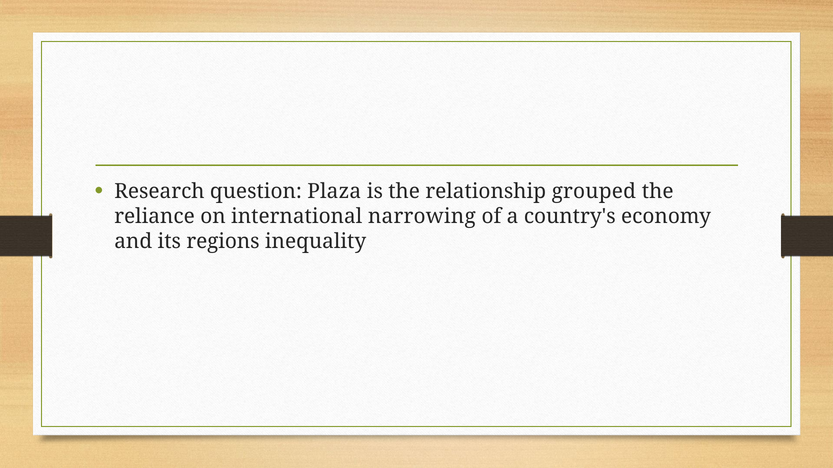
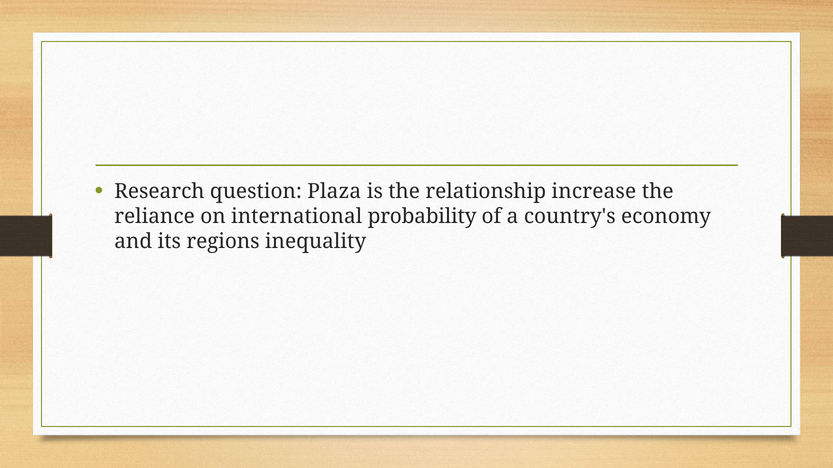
grouped: grouped -> increase
narrowing: narrowing -> probability
